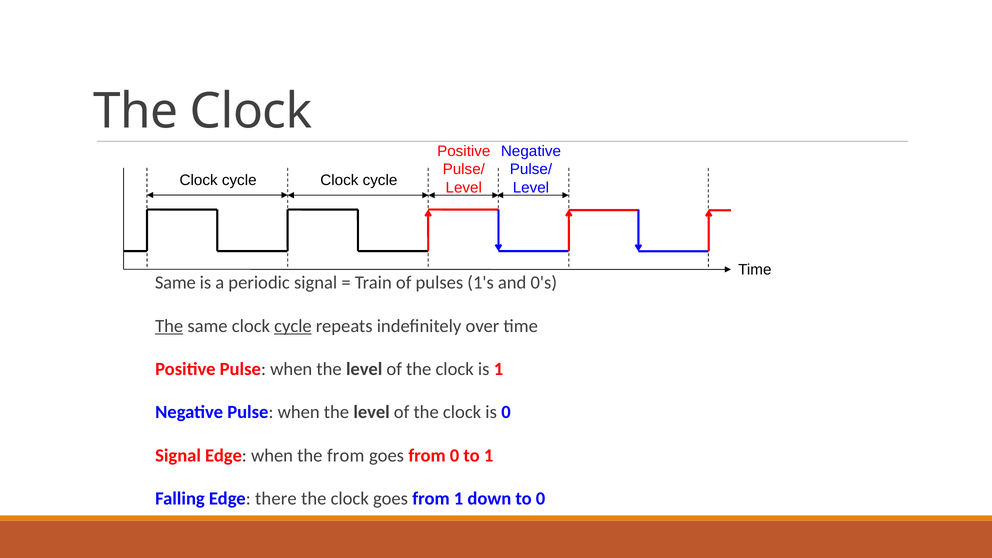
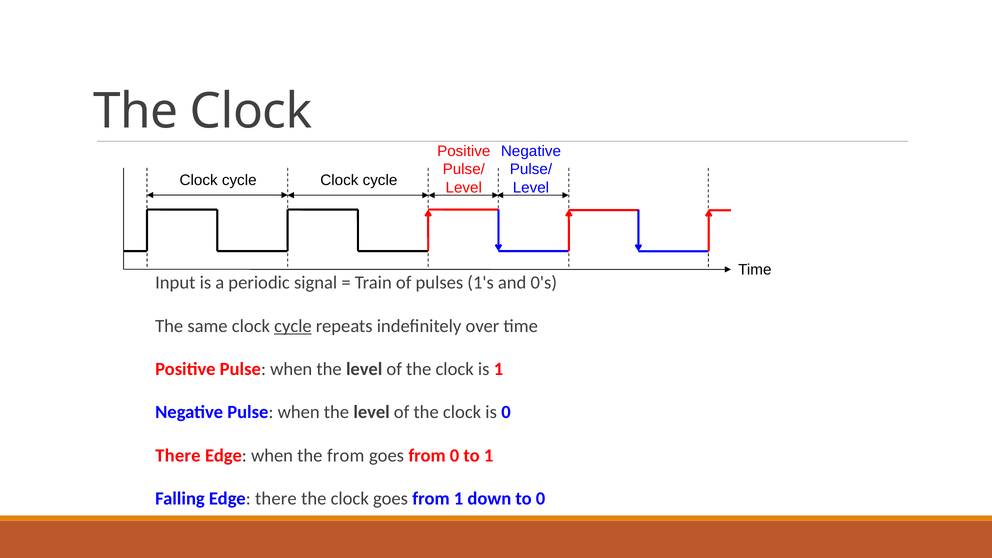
Same at (175, 283): Same -> Input
The at (169, 326) underline: present -> none
Signal at (178, 455): Signal -> There
